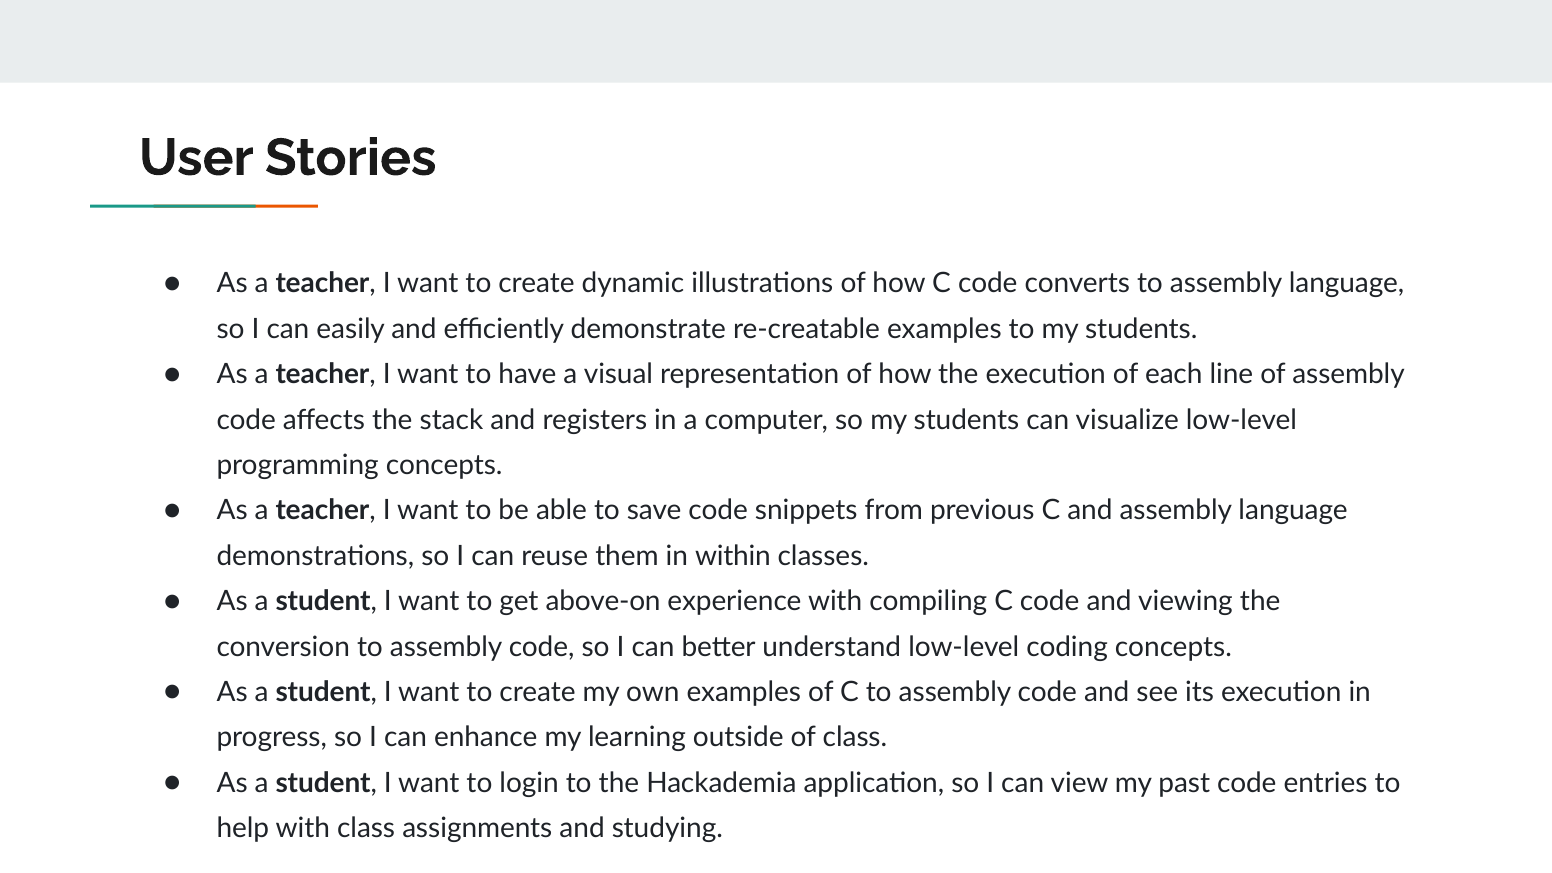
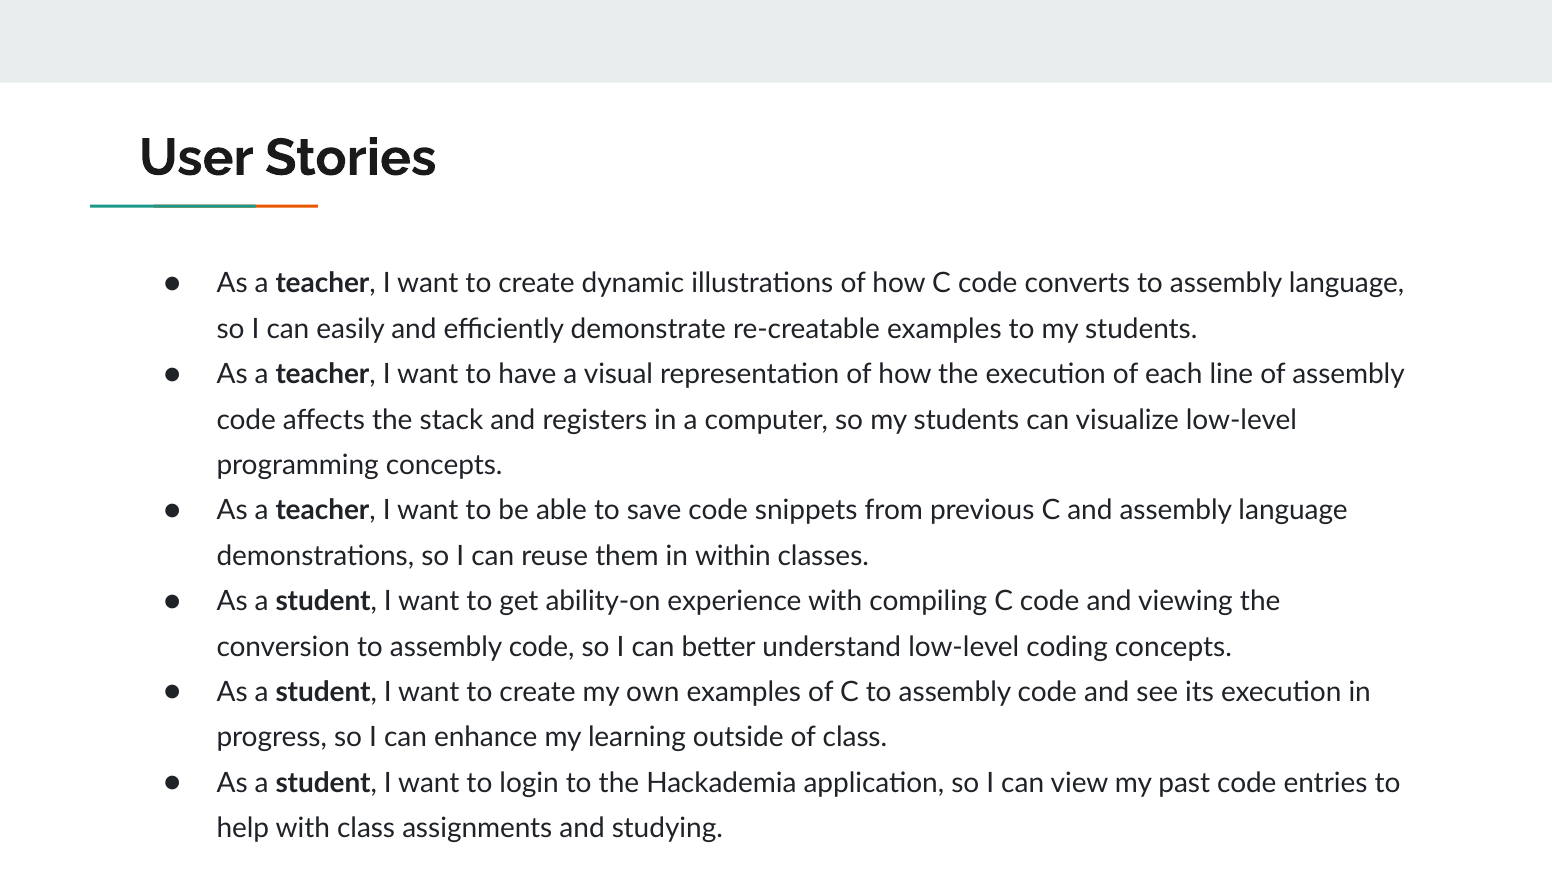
above-on: above-on -> ability-on
